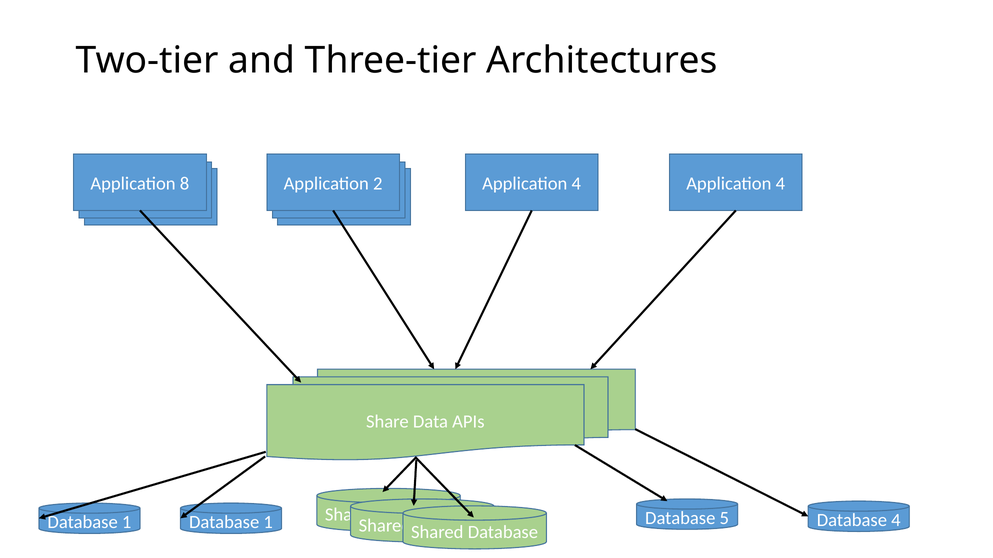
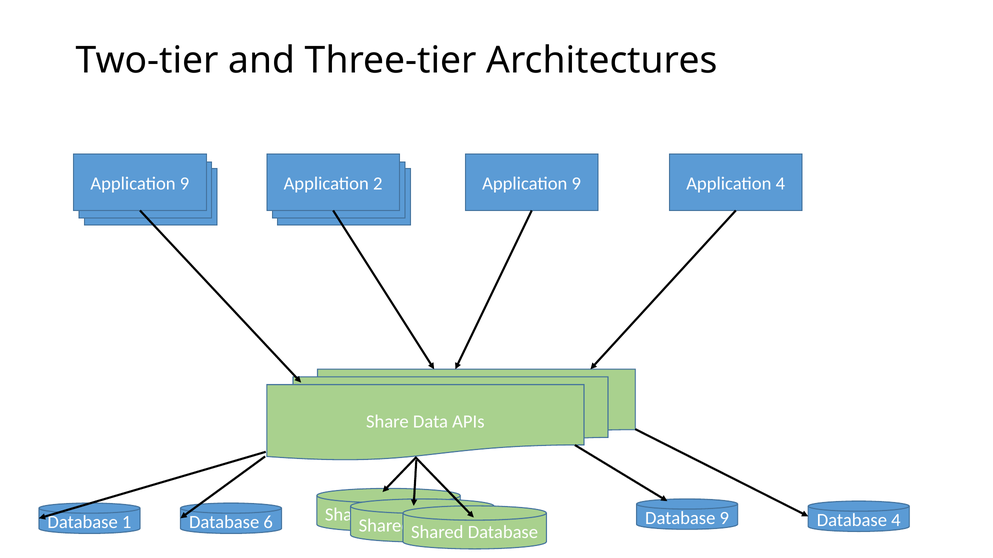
8 at (185, 184): 8 -> 9
4 at (576, 184): 4 -> 9
Database 5: 5 -> 9
1 at (268, 523): 1 -> 6
